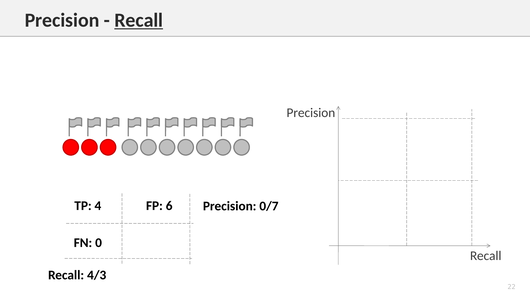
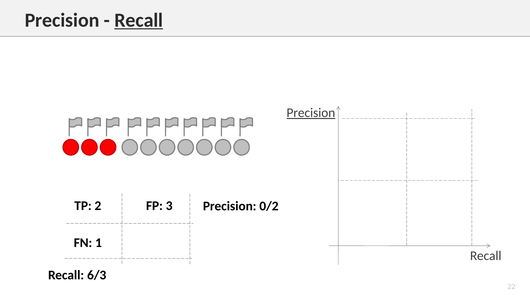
Precision at (311, 113) underline: none -> present
4: 4 -> 2
6: 6 -> 3
0/7: 0/7 -> 0/2
0: 0 -> 1
4/3: 4/3 -> 6/3
